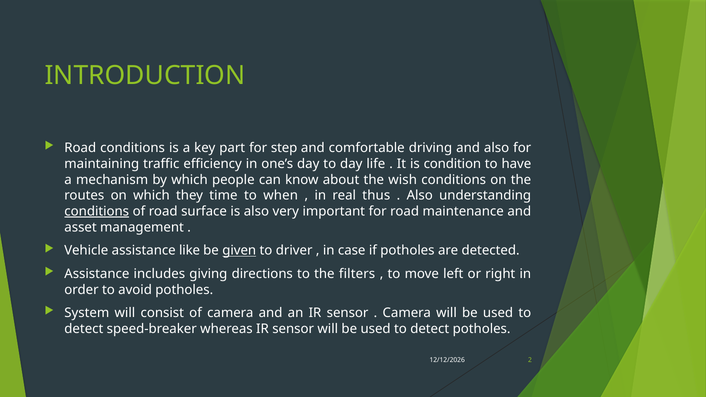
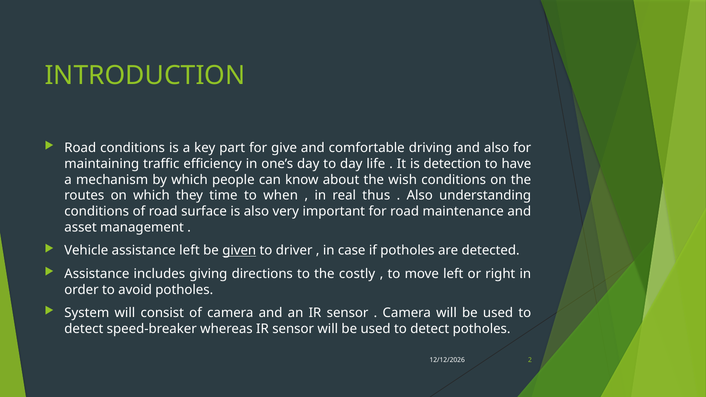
step: step -> give
condition: condition -> detection
conditions at (97, 211) underline: present -> none
assistance like: like -> left
filters: filters -> costly
